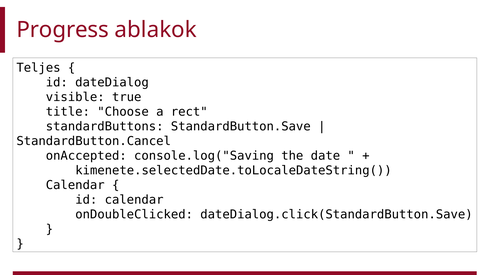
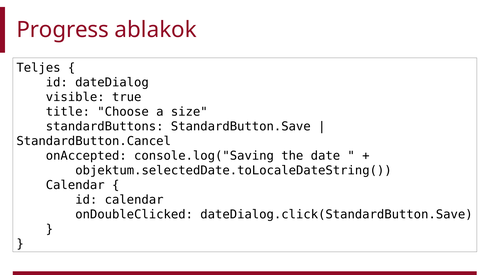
rect: rect -> size
kimenete.selectedDate.toLocaleDateString(: kimenete.selectedDate.toLocaleDateString( -> objektum.selectedDate.toLocaleDateString(
